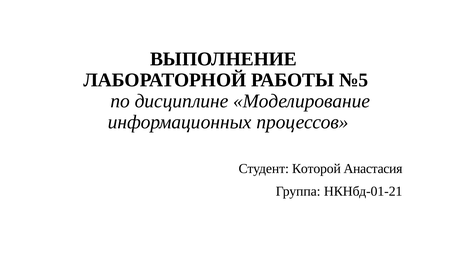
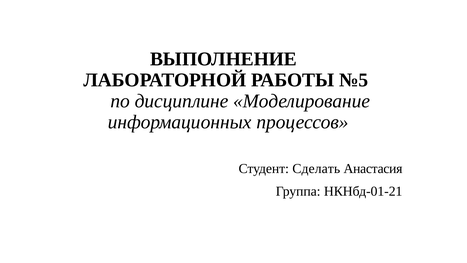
Которой: Которой -> Сделать
